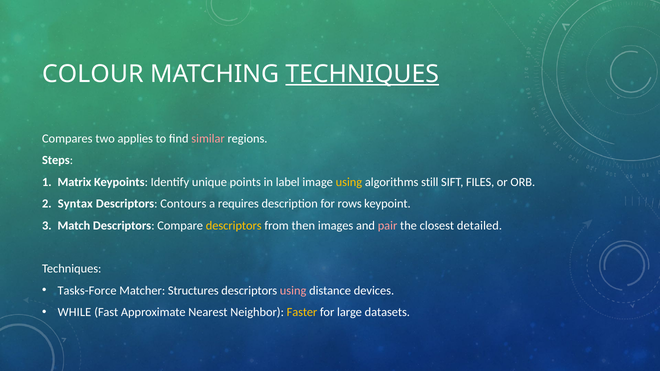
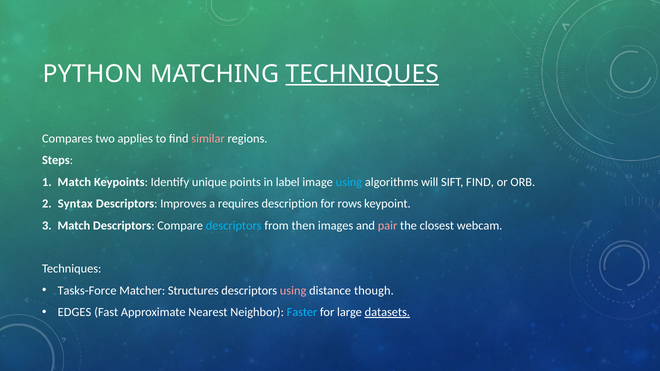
COLOUR: COLOUR -> PYTHON
Matrix at (74, 182): Matrix -> Match
using at (349, 182) colour: yellow -> light blue
still: still -> will
SIFT FILES: FILES -> FIND
Contours: Contours -> Improves
descriptors at (234, 226) colour: yellow -> light blue
detailed: detailed -> webcam
devices: devices -> though
WHILE: WHILE -> EDGES
Faster colour: yellow -> light blue
datasets underline: none -> present
